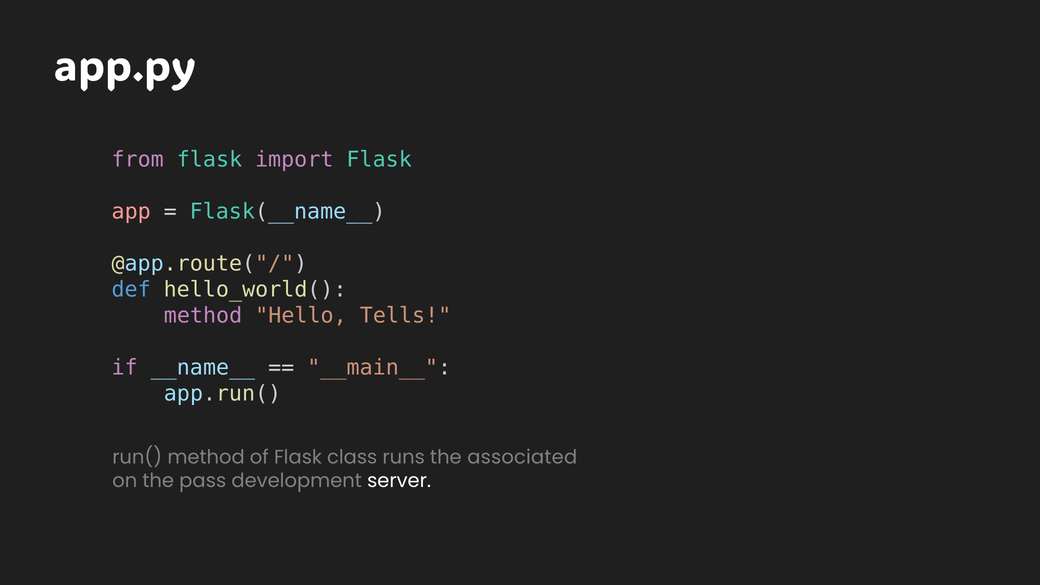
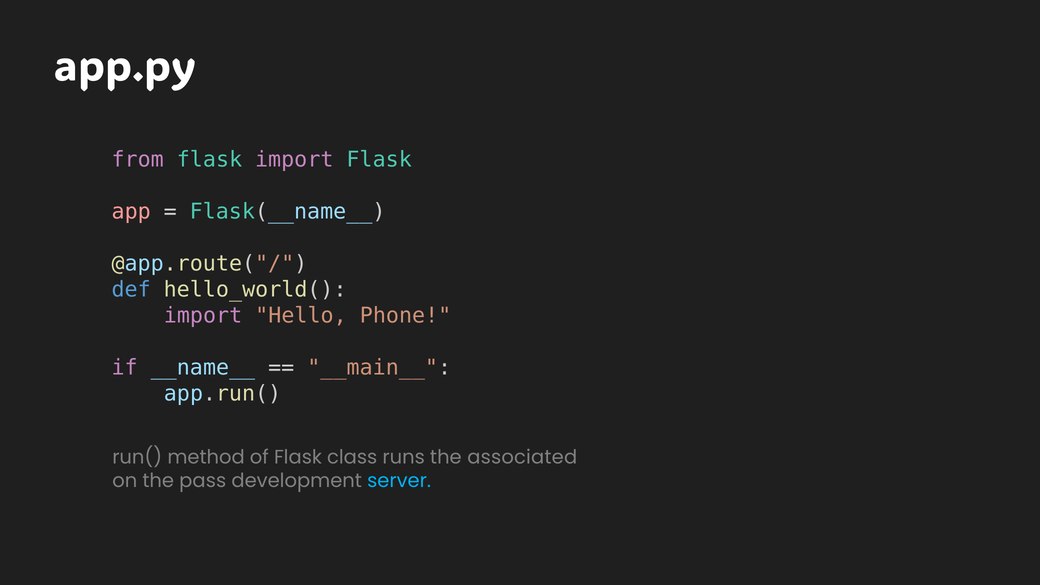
method at (203, 315): method -> import
Tells: Tells -> Phone
server colour: white -> light blue
